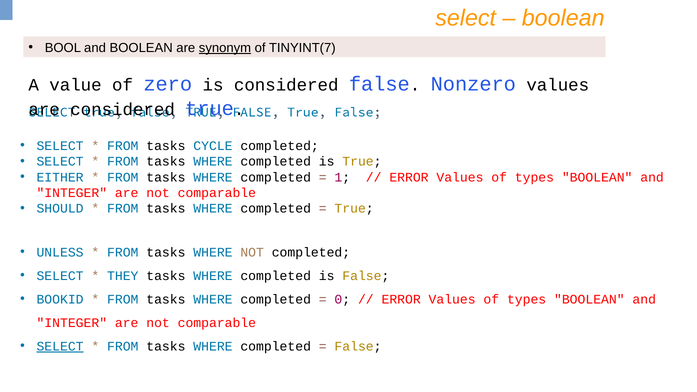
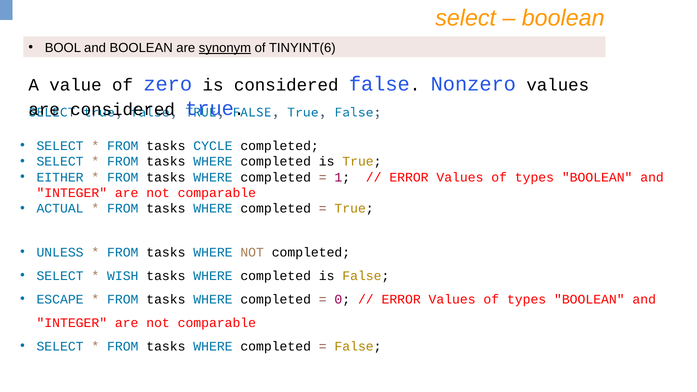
TINYINT(7: TINYINT(7 -> TINYINT(6
SHOULD: SHOULD -> ACTUAL
THEY: THEY -> WISH
BOOKID: BOOKID -> ESCAPE
SELECT at (60, 346) underline: present -> none
